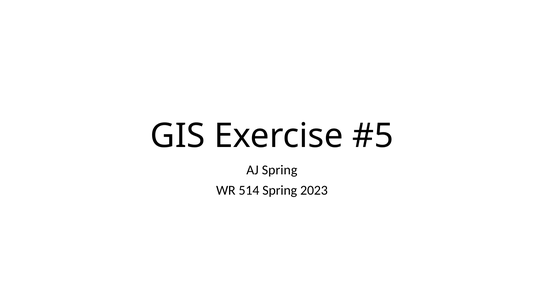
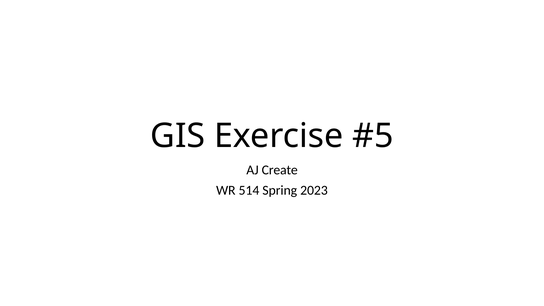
AJ Spring: Spring -> Create
